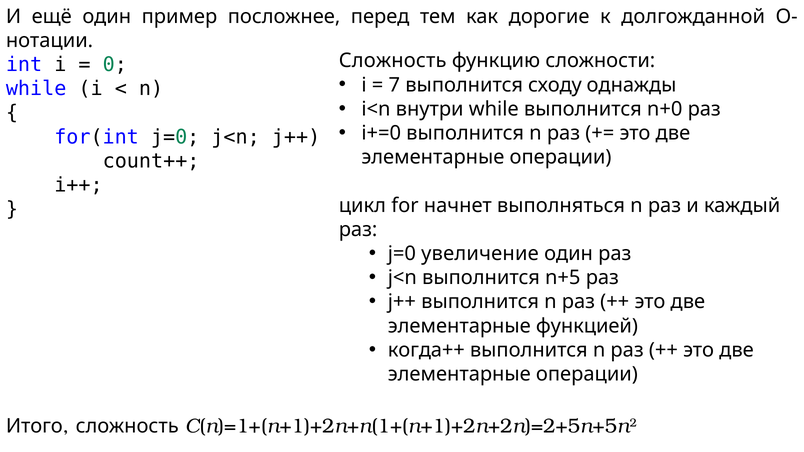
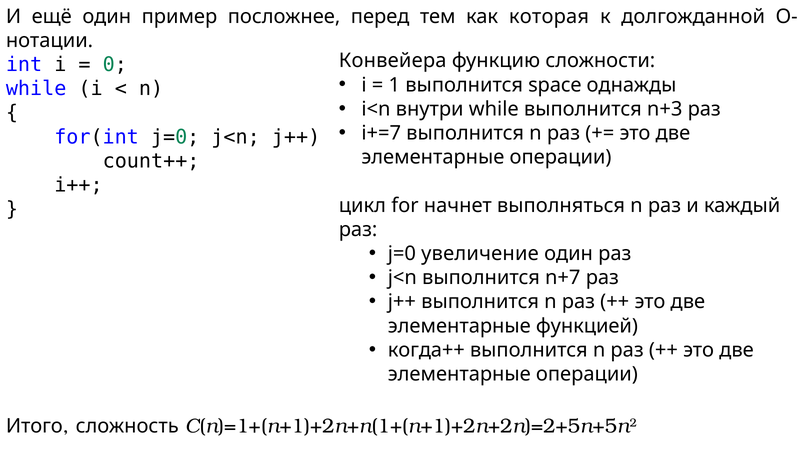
дорогие: дорогие -> которая
Сложность at (393, 61): Сложность -> Конвейера
7: 7 -> 1
сходу: сходу -> space
n+0: n+0 -> n+3
i+=0: i+=0 -> i+=7
n+5: n+5 -> n+7
